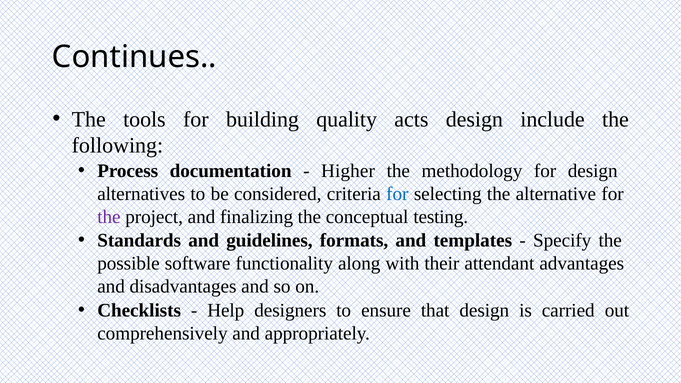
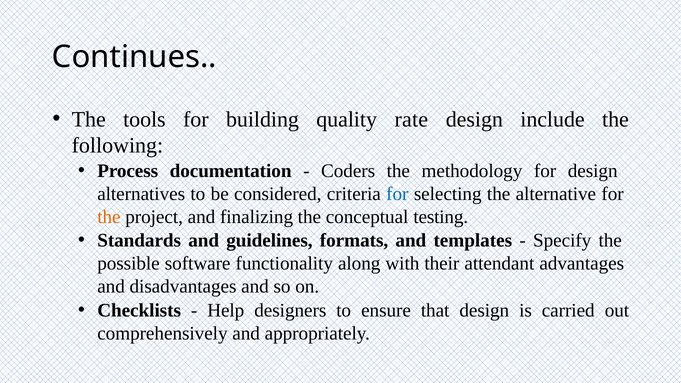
acts: acts -> rate
Higher: Higher -> Coders
the at (109, 217) colour: purple -> orange
